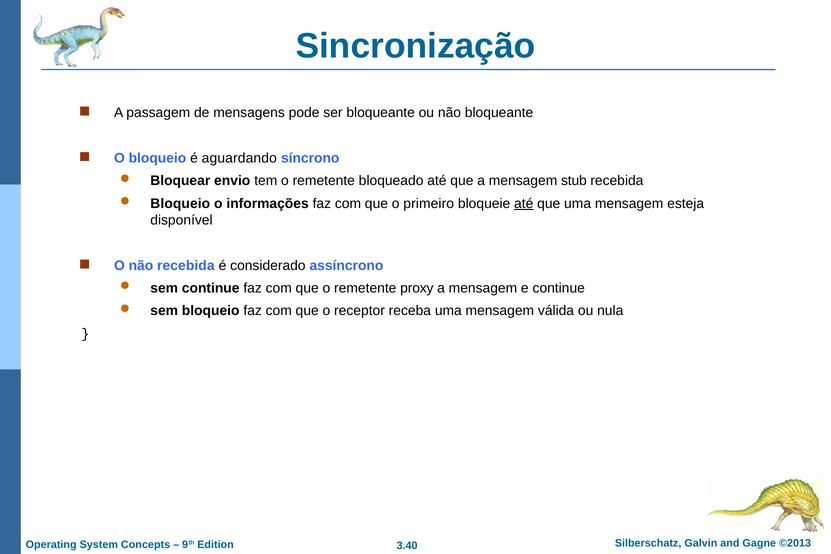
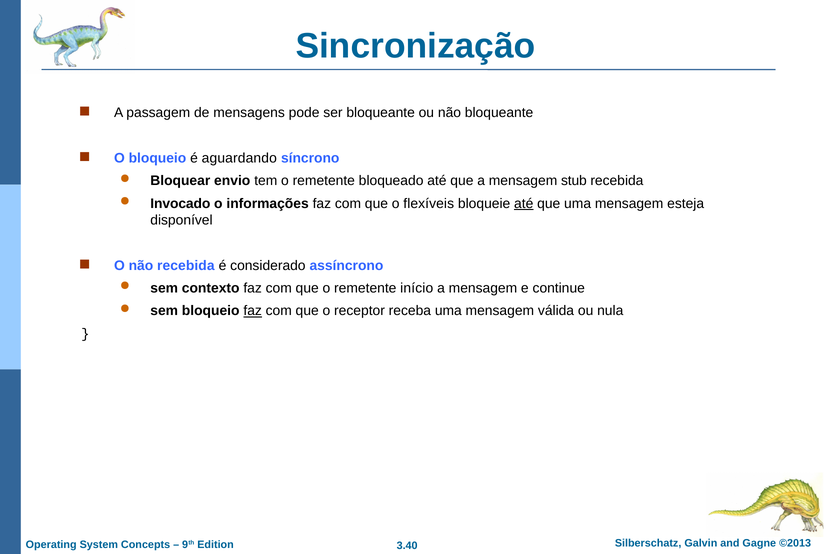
Bloqueio at (180, 204): Bloqueio -> Invocado
primeiro: primeiro -> flexíveis
sem continue: continue -> contexto
proxy: proxy -> início
faz at (253, 311) underline: none -> present
